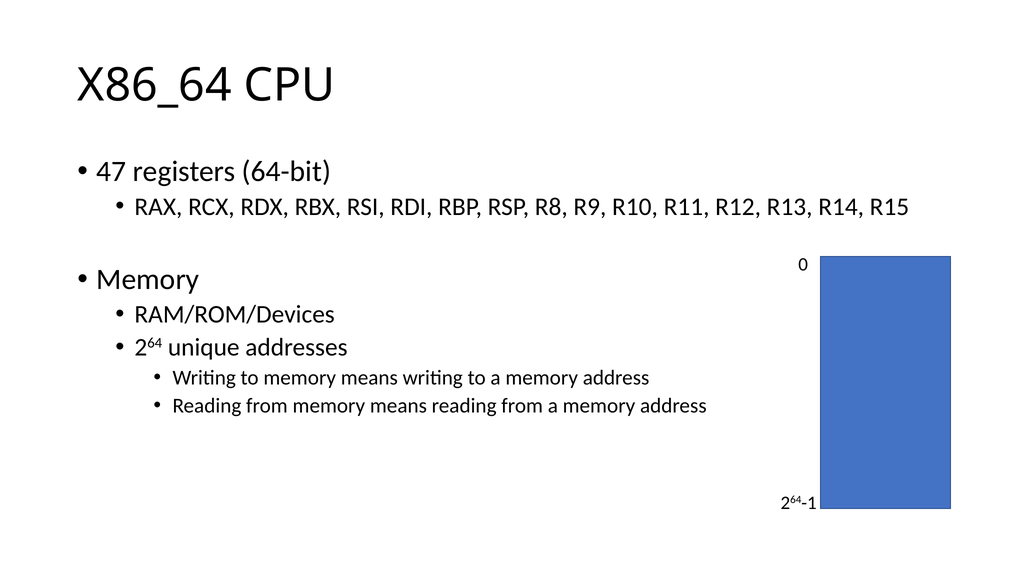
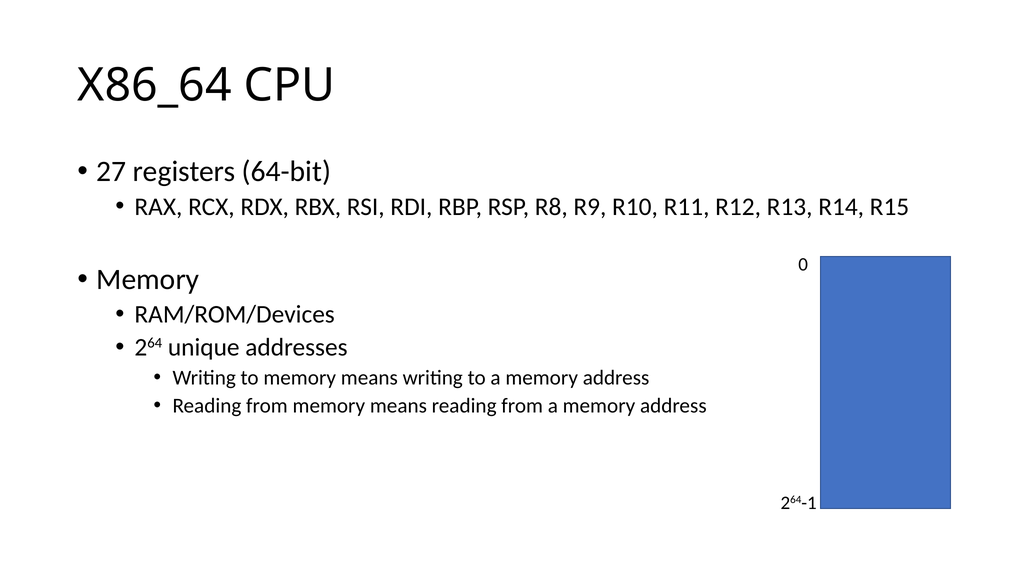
47: 47 -> 27
